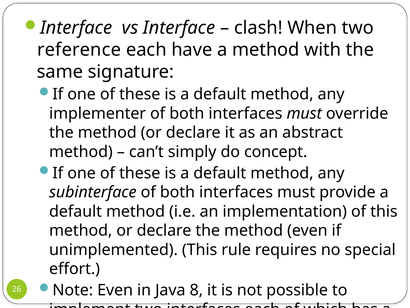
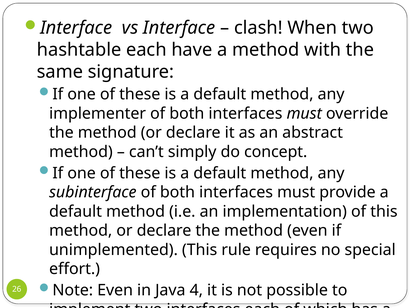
reference: reference -> hashtable
8: 8 -> 4
